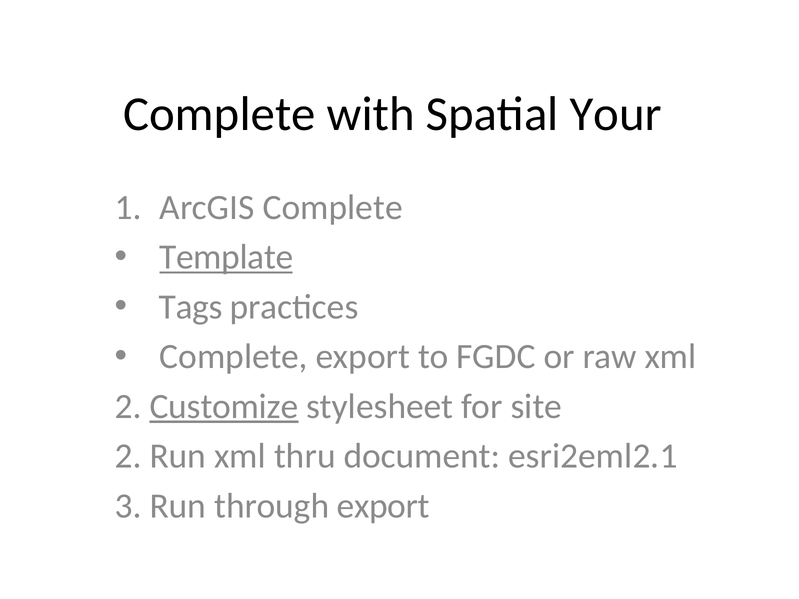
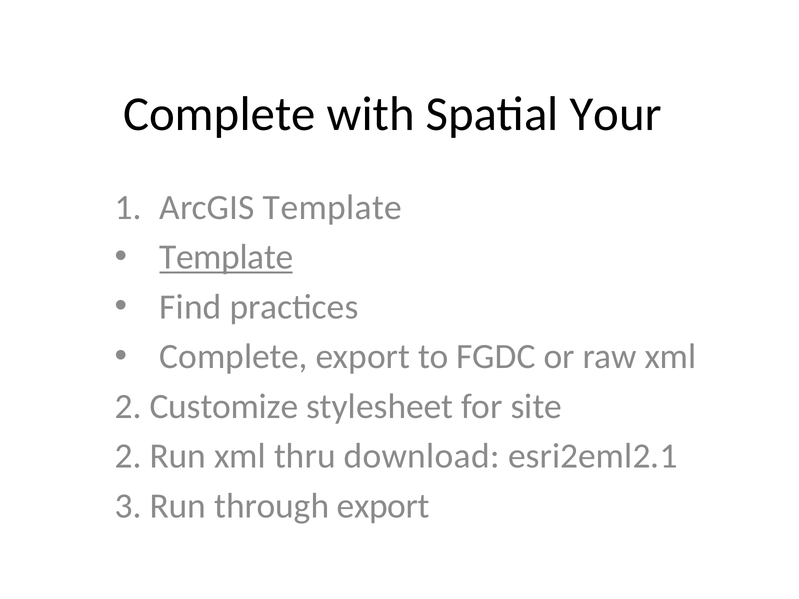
ArcGIS Complete: Complete -> Template
Tags: Tags -> Find
Customize underline: present -> none
document: document -> download
